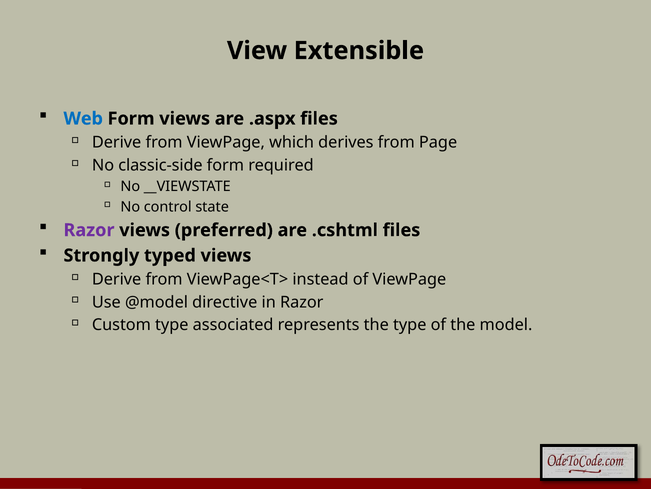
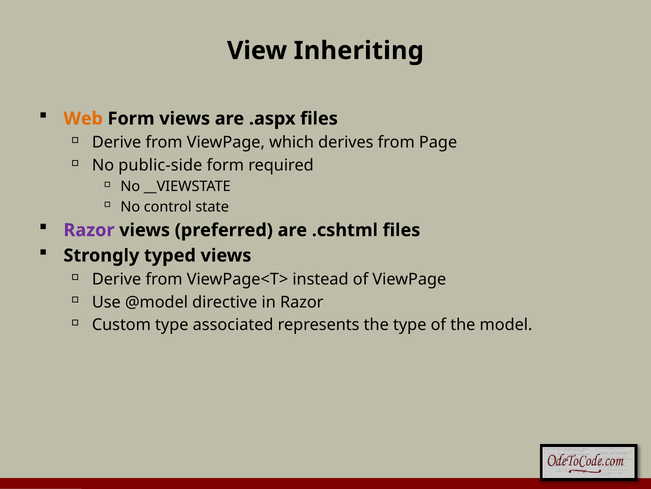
Extensible: Extensible -> Inheriting
Web colour: blue -> orange
classic-side: classic-side -> public-side
